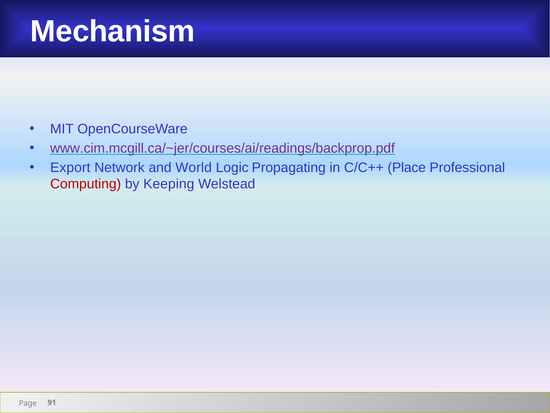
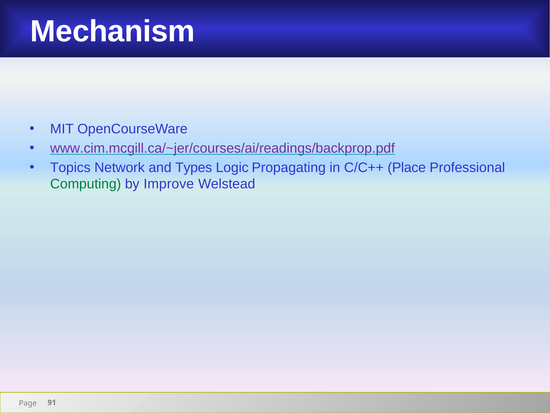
Export: Export -> Topics
World: World -> Types
Computing colour: red -> green
Keeping: Keeping -> Improve
